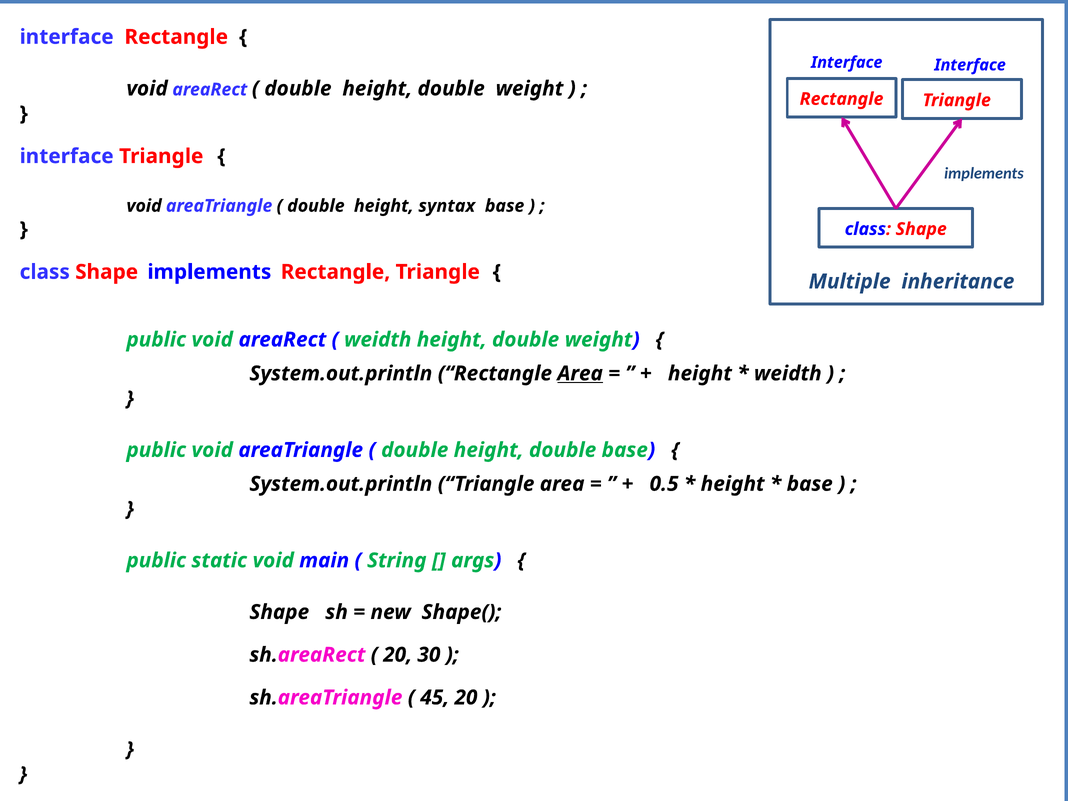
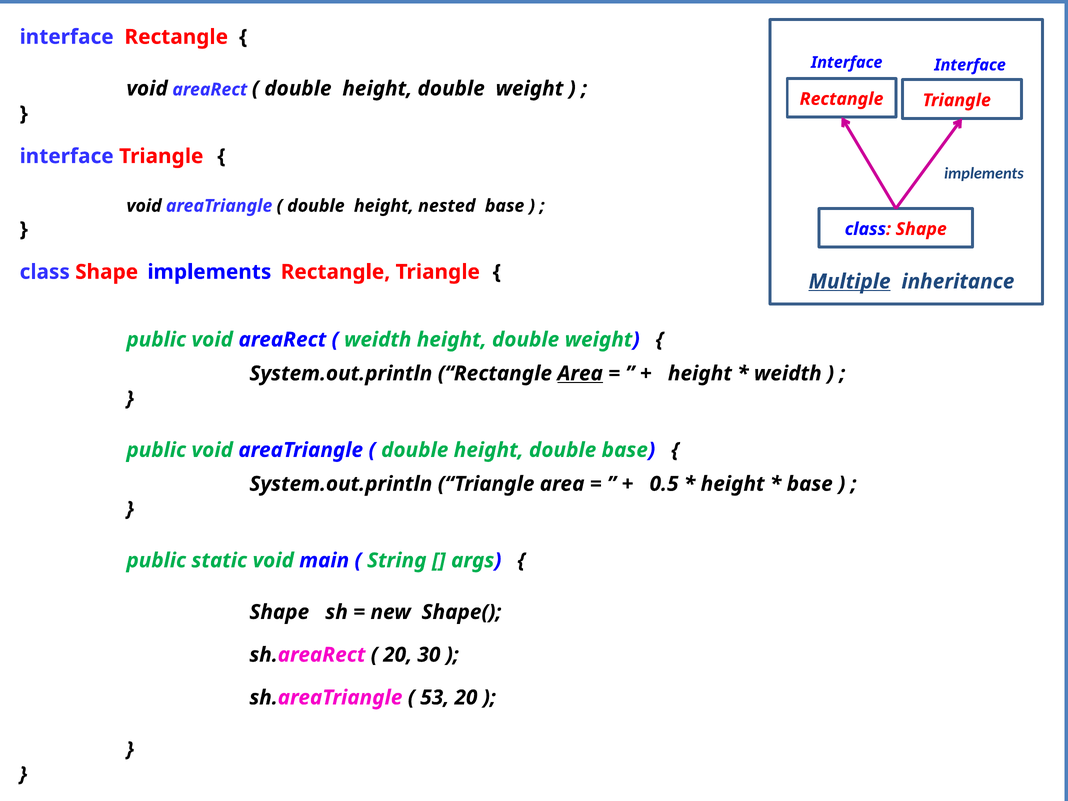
syntax: syntax -> nested
Multiple underline: none -> present
45: 45 -> 53
